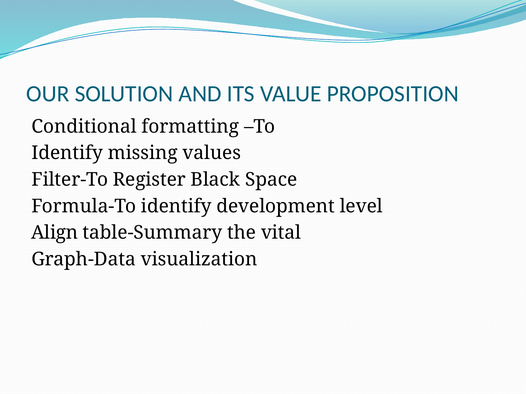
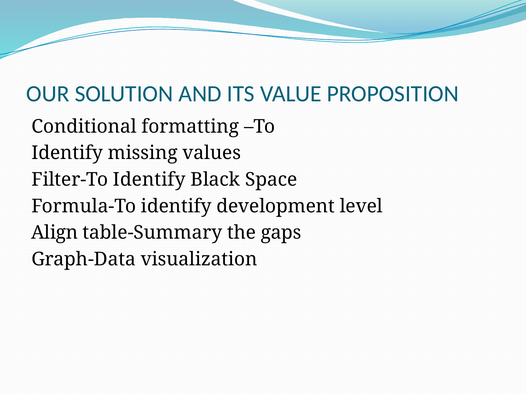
Filter-To Register: Register -> Identify
vital: vital -> gaps
